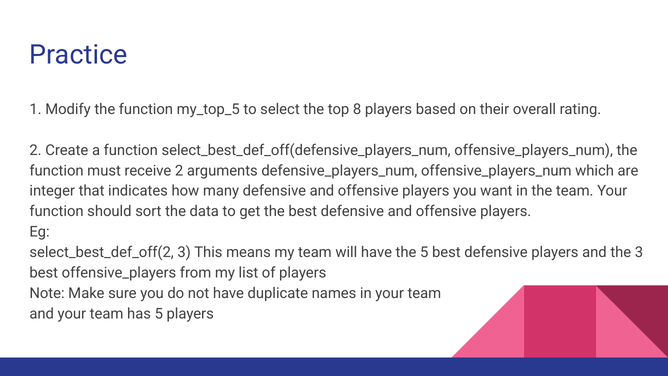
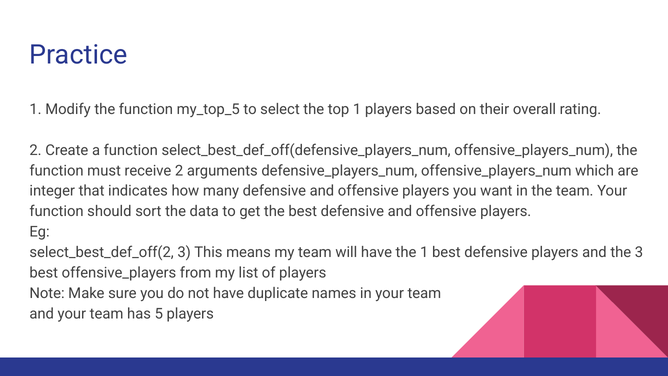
top 8: 8 -> 1
the 5: 5 -> 1
